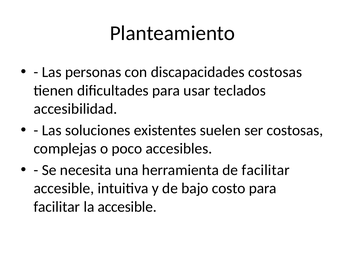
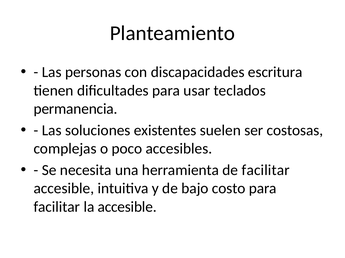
discapacidades costosas: costosas -> escritura
accesibilidad: accesibilidad -> permanencia
